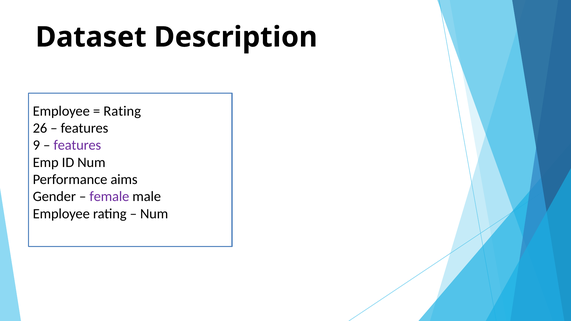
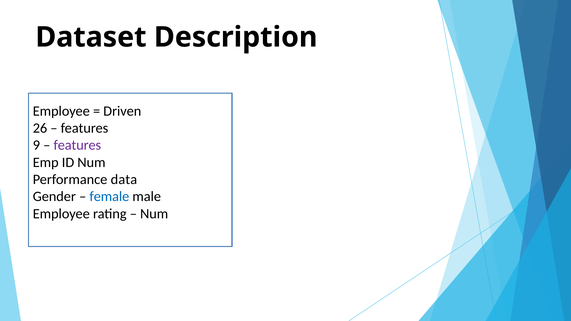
Rating at (122, 111): Rating -> Driven
aims: aims -> data
female colour: purple -> blue
